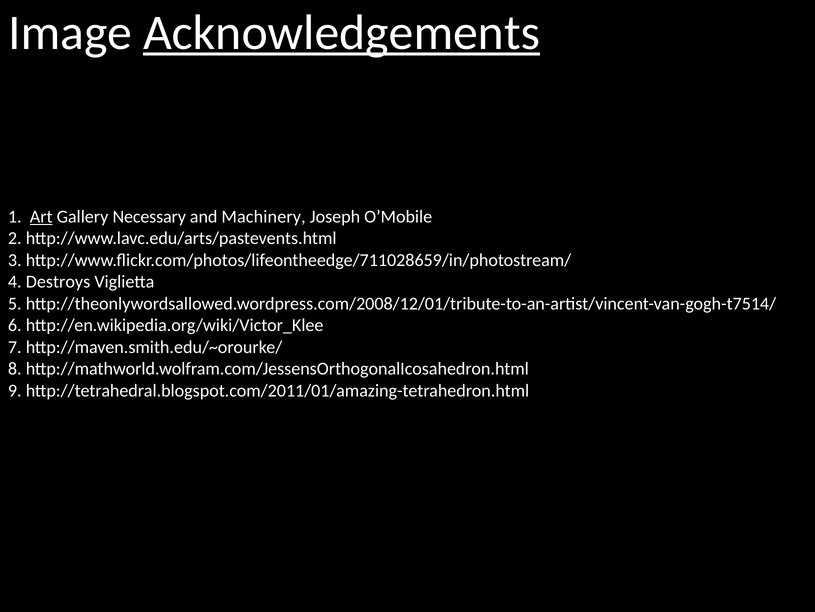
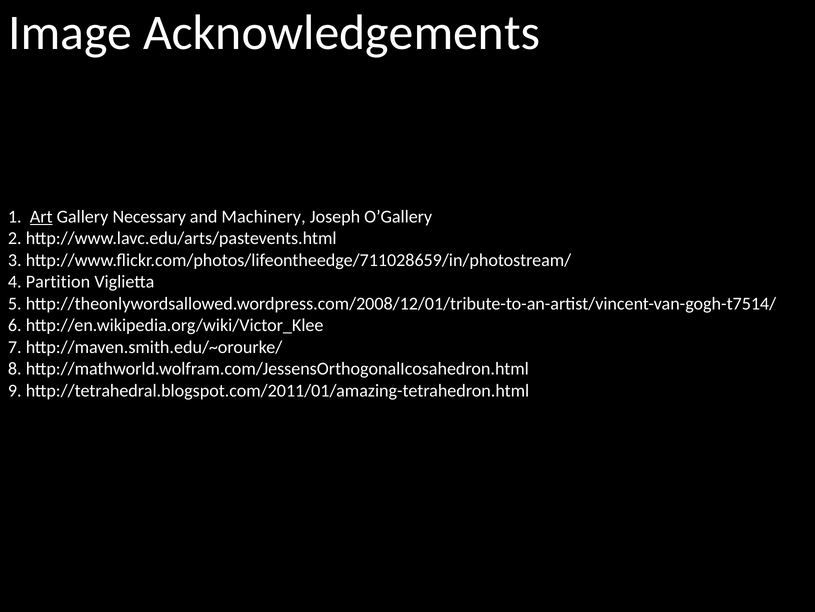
Acknowledgements underline: present -> none
O’Mobile: O’Mobile -> O’Gallery
Destroys: Destroys -> Partition
